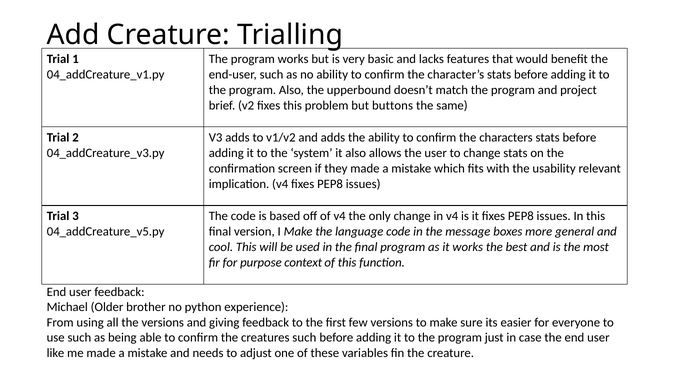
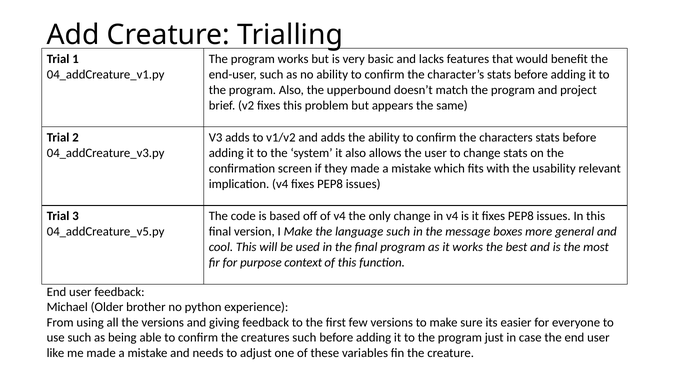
buttons: buttons -> appears
language code: code -> such
